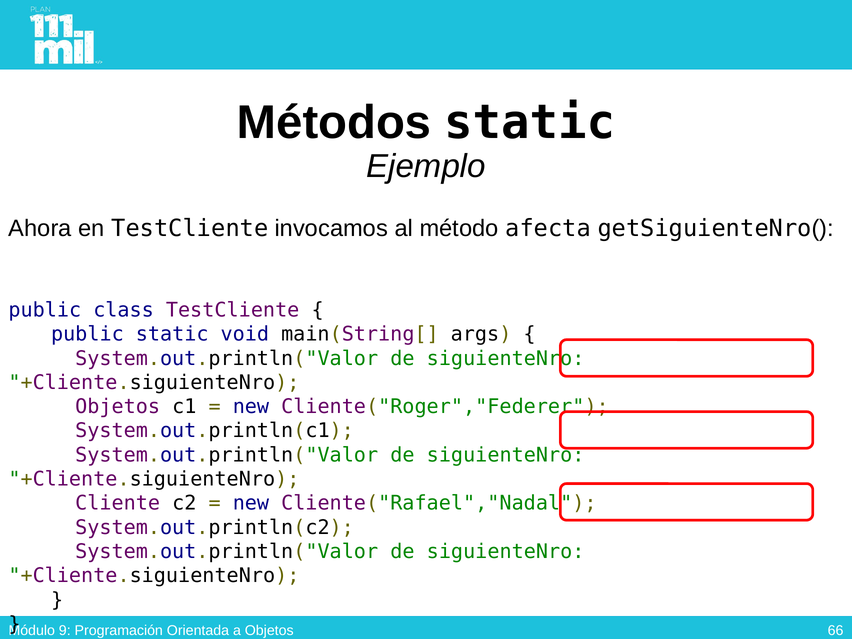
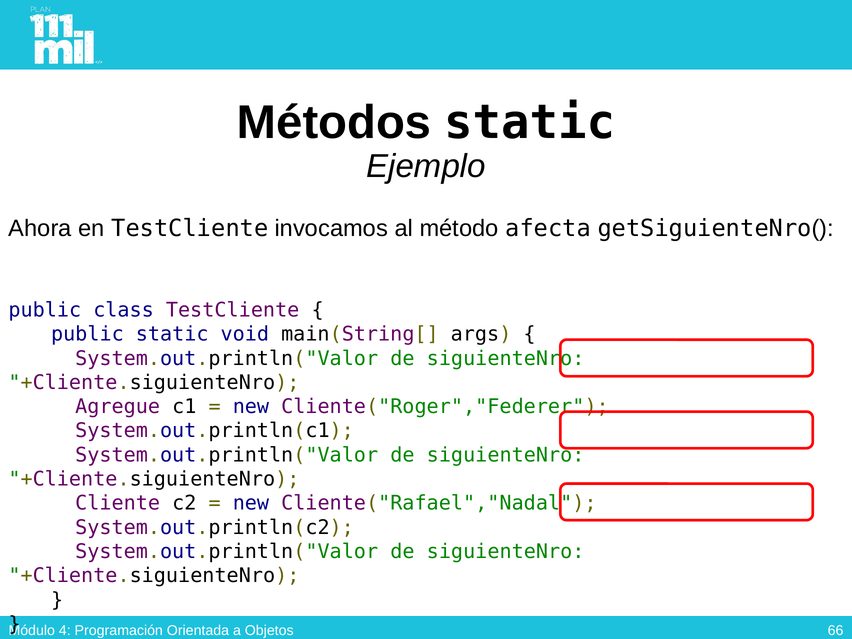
Objetos at (118, 407): Objetos -> Agregue
9: 9 -> 4
